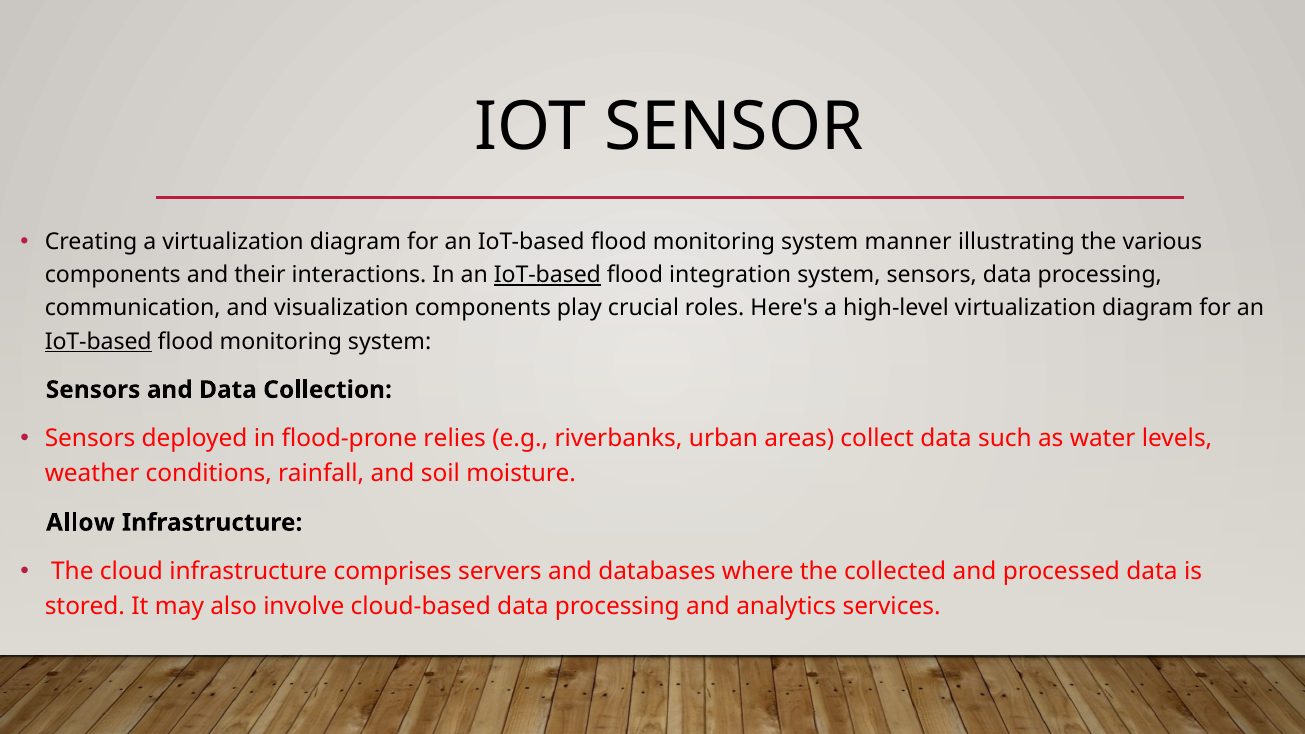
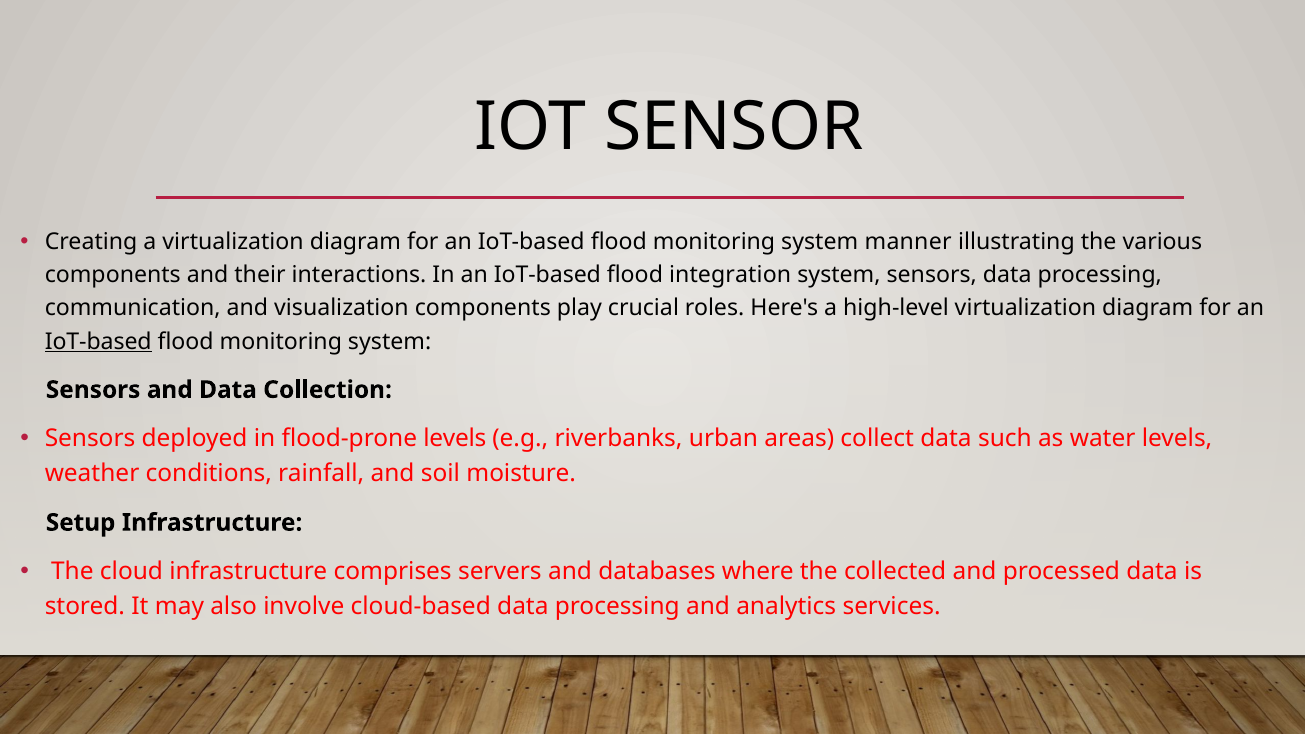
IoT-based at (547, 275) underline: present -> none
flood-prone relies: relies -> levels
Allow: Allow -> Setup
